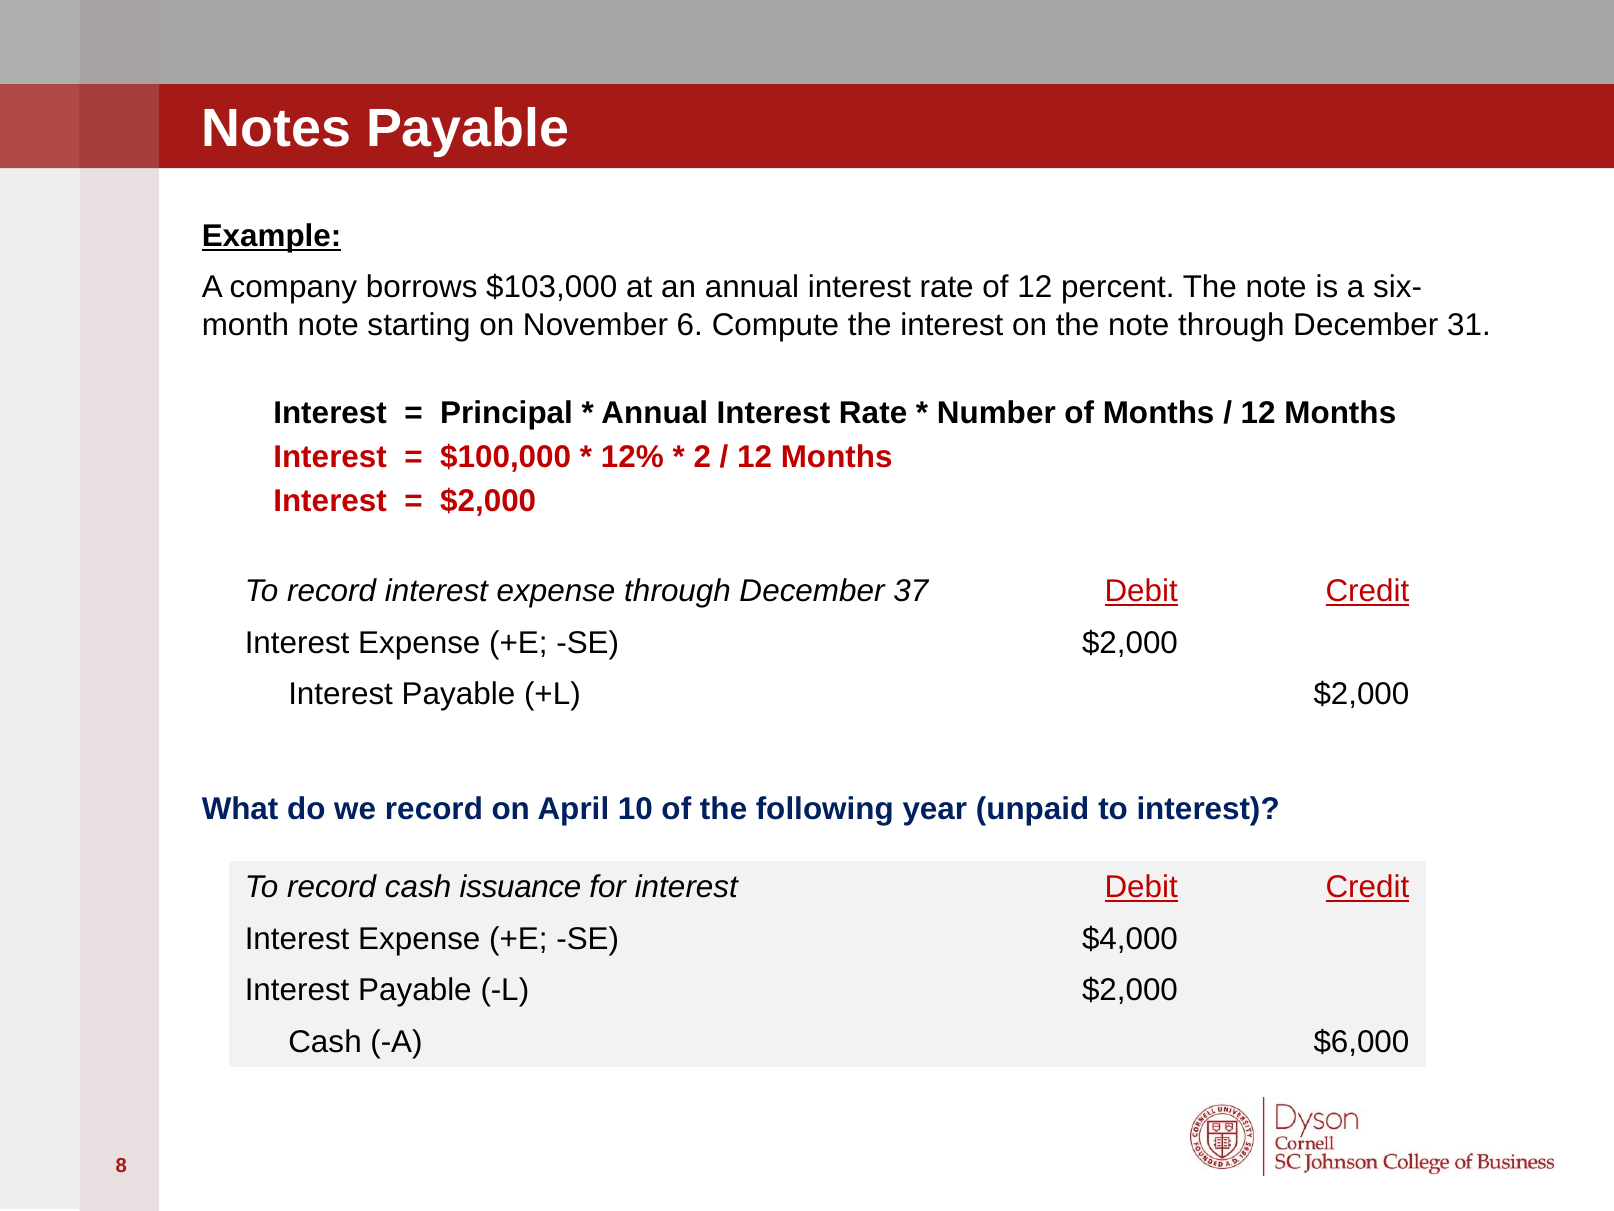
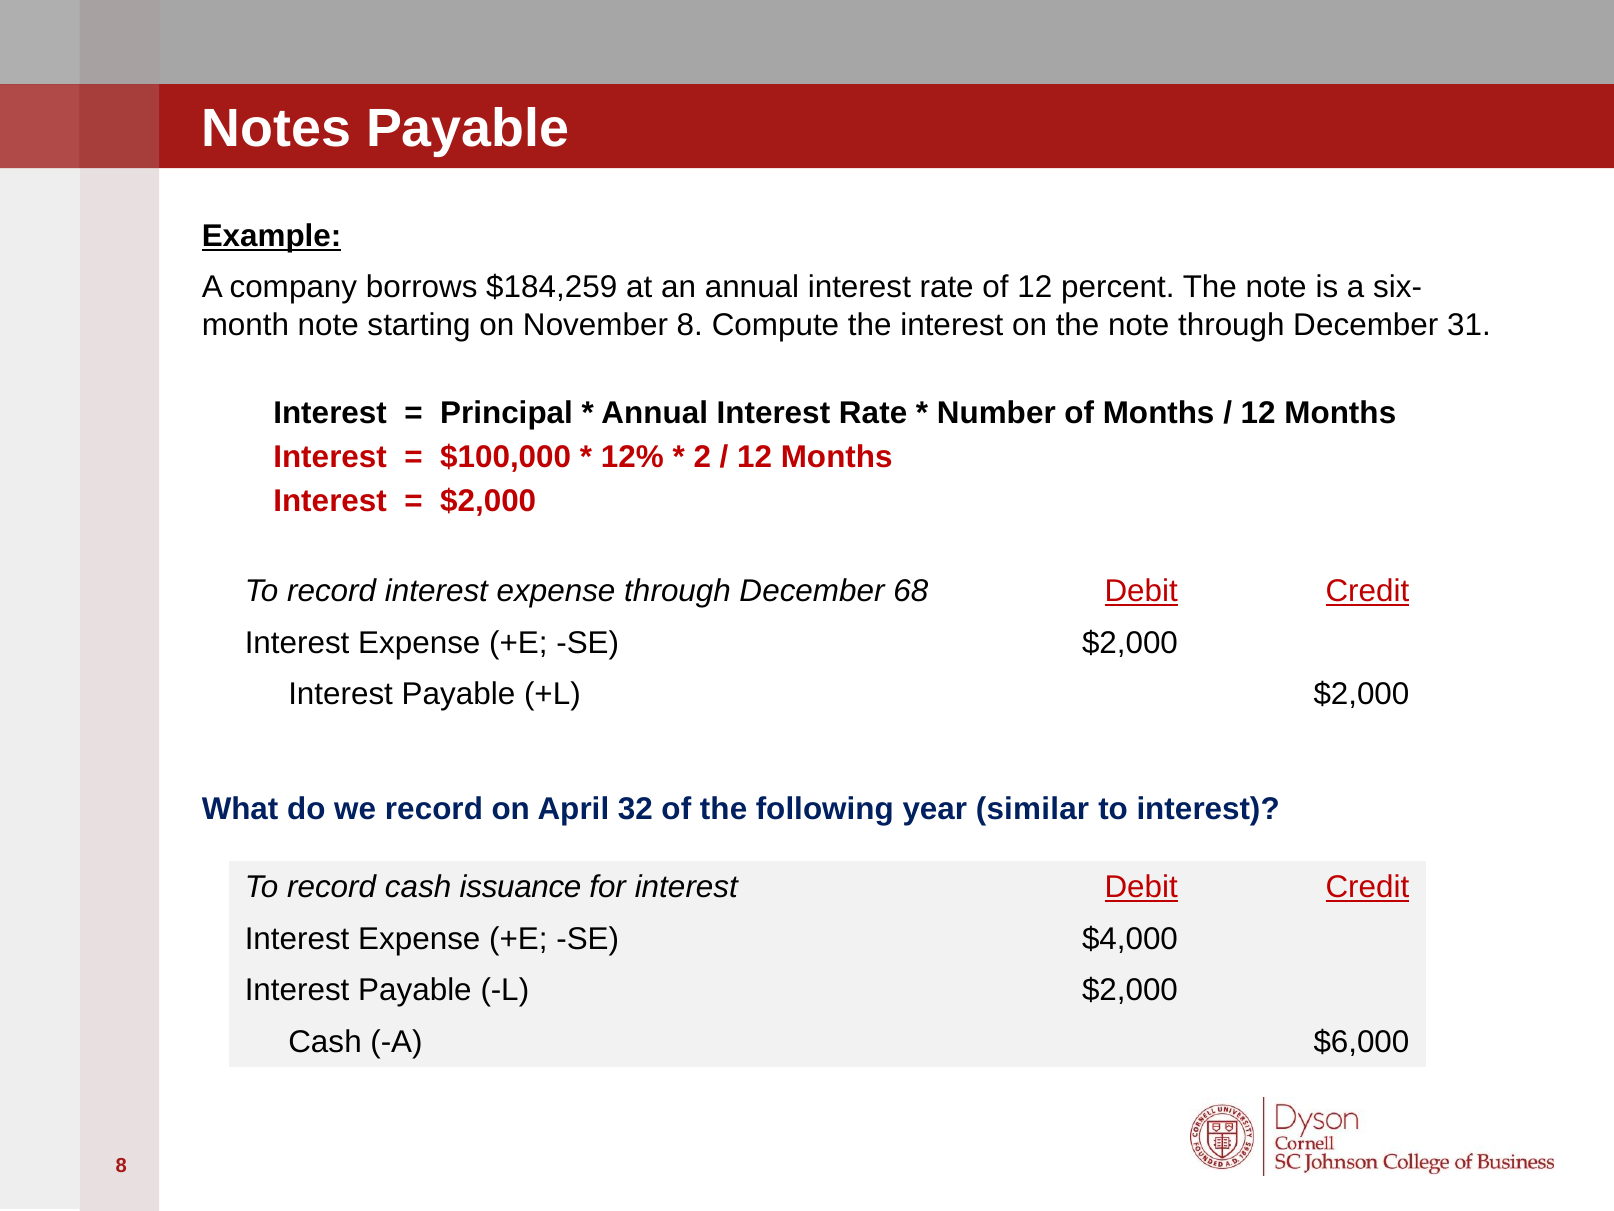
$103,000: $103,000 -> $184,259
November 6: 6 -> 8
37: 37 -> 68
10: 10 -> 32
unpaid: unpaid -> similar
